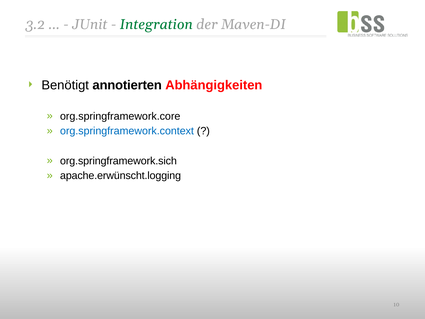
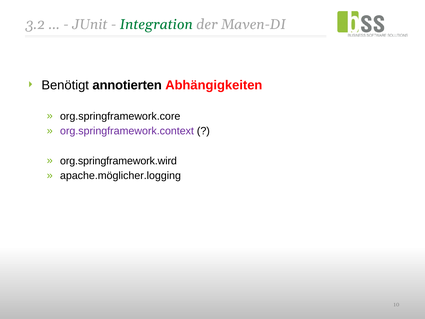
org.springframework.context colour: blue -> purple
org.springframework.sich: org.springframework.sich -> org.springframework.wird
apache.erwünscht.logging: apache.erwünscht.logging -> apache.möglicher.logging
